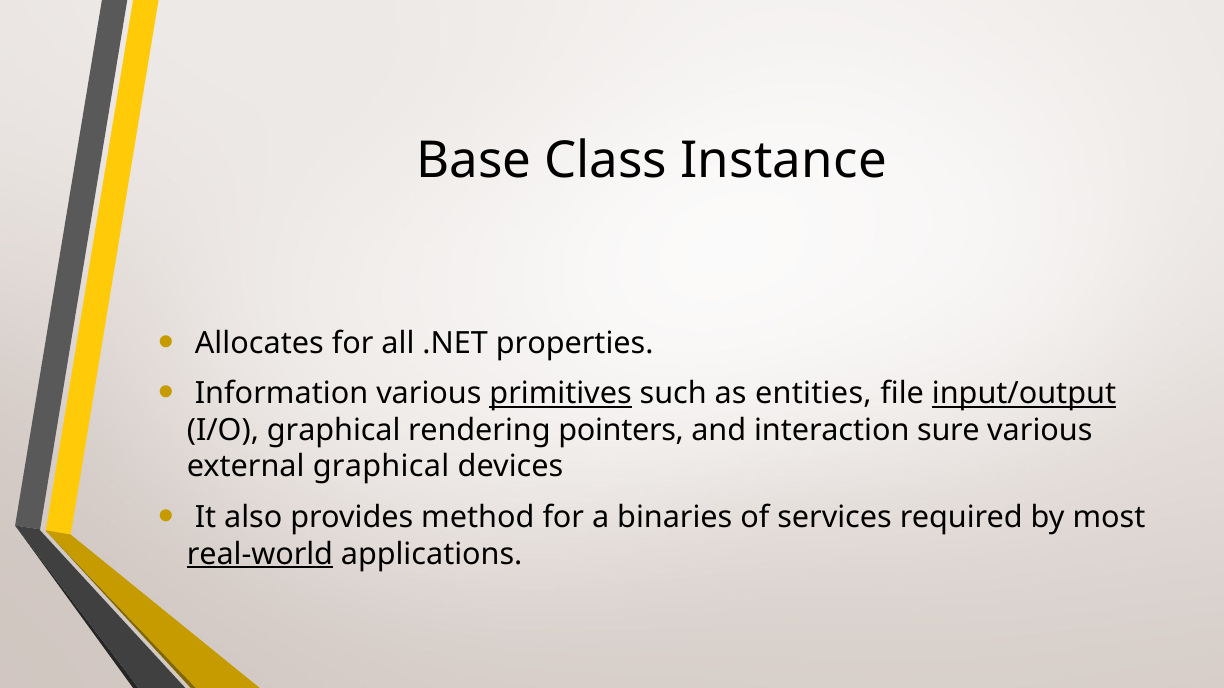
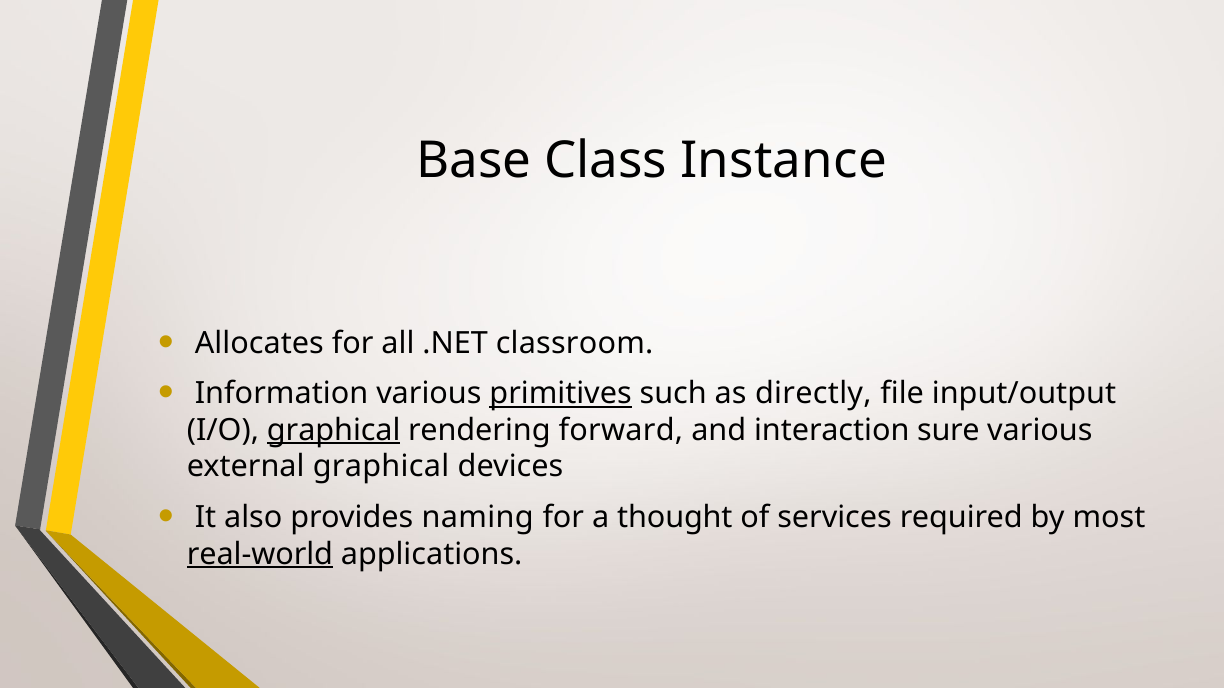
properties: properties -> classroom
entities: entities -> directly
input/output underline: present -> none
graphical at (334, 430) underline: none -> present
pointers: pointers -> forward
method: method -> naming
binaries: binaries -> thought
